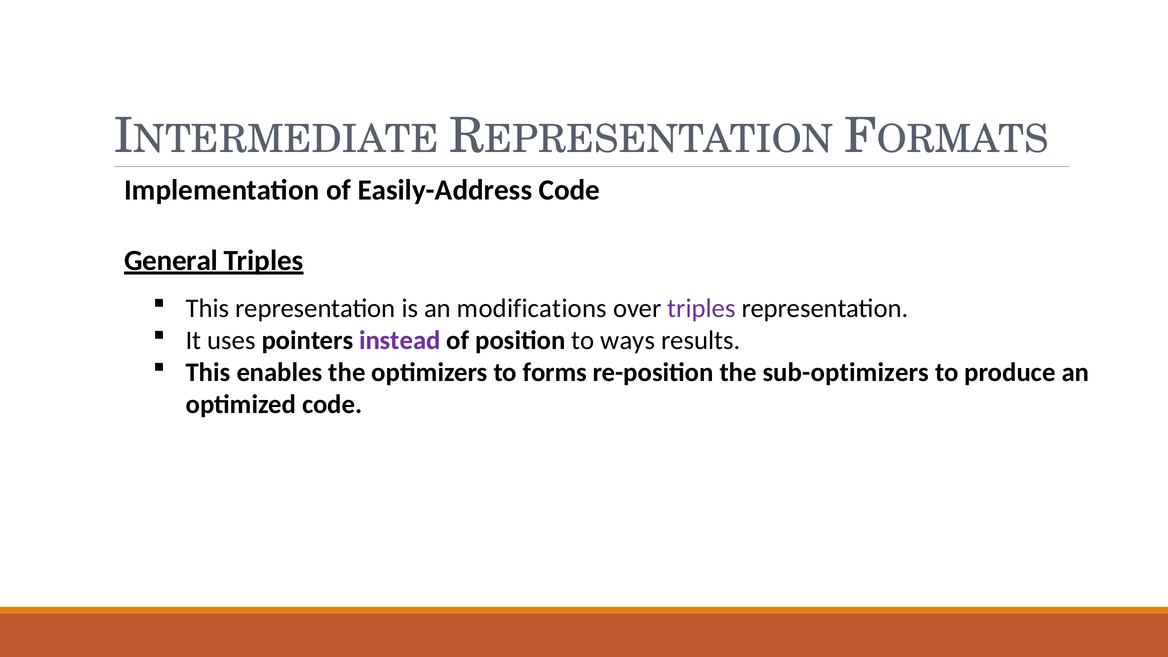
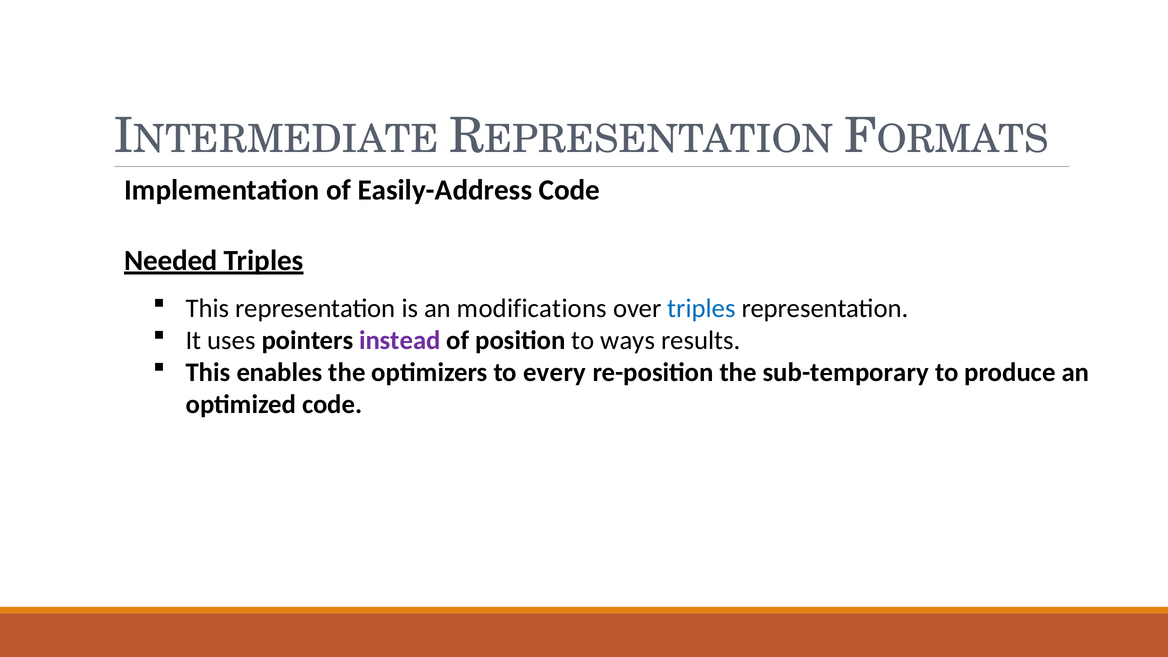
General: General -> Needed
triples at (702, 308) colour: purple -> blue
forms: forms -> every
sub-optimizers: sub-optimizers -> sub-temporary
